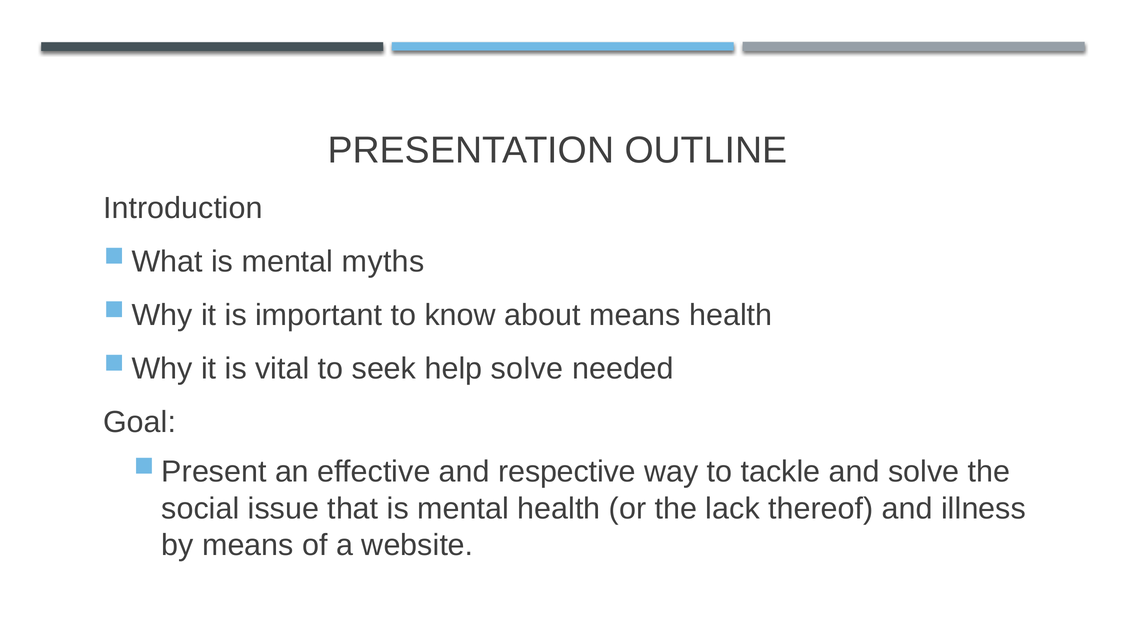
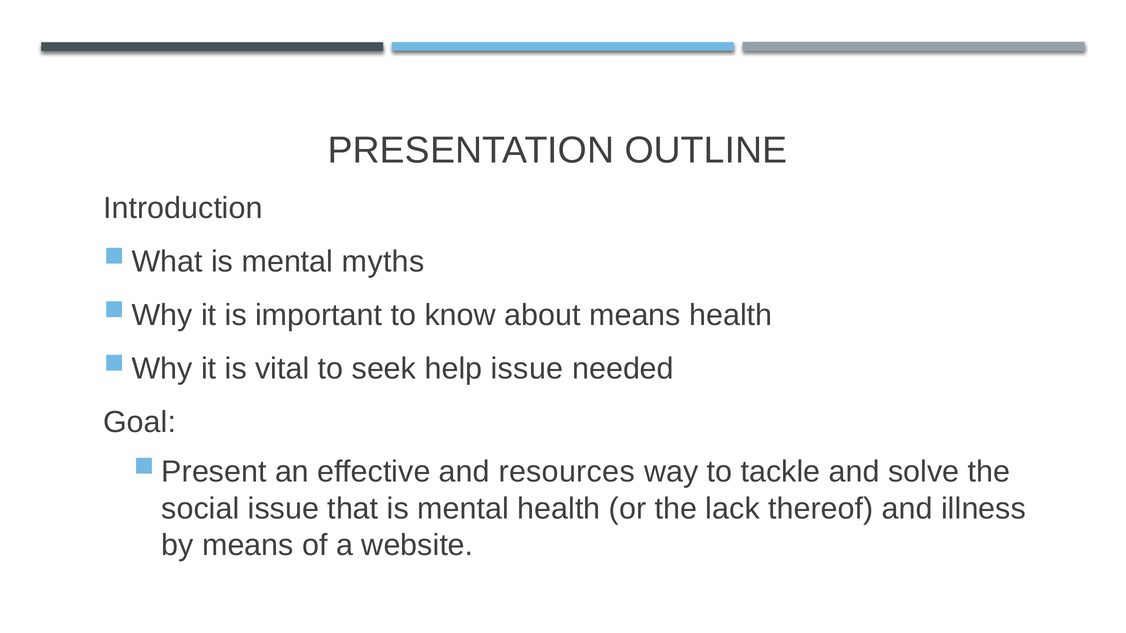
help solve: solve -> issue
respective: respective -> resources
